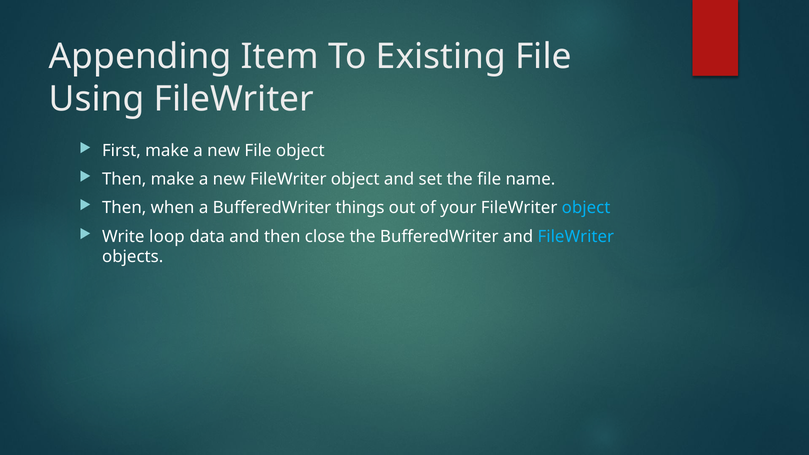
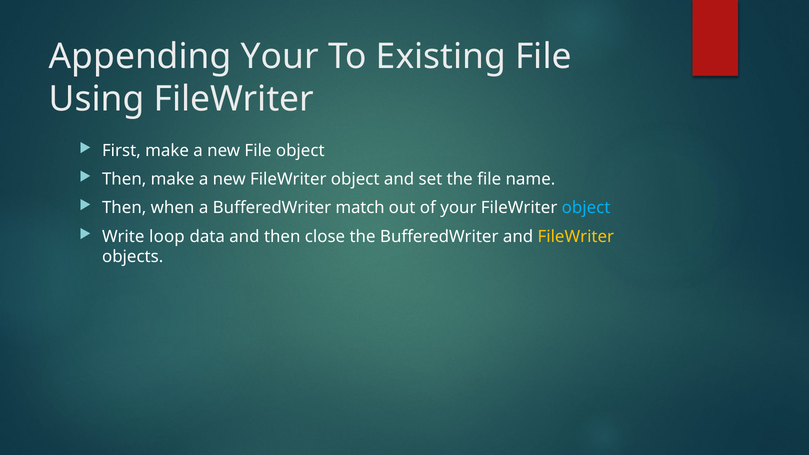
Appending Item: Item -> Your
things: things -> match
FileWriter at (576, 237) colour: light blue -> yellow
